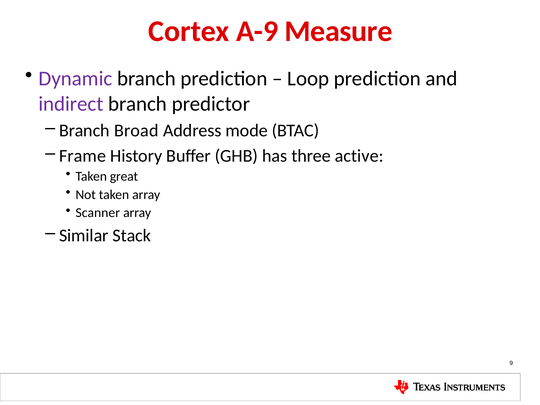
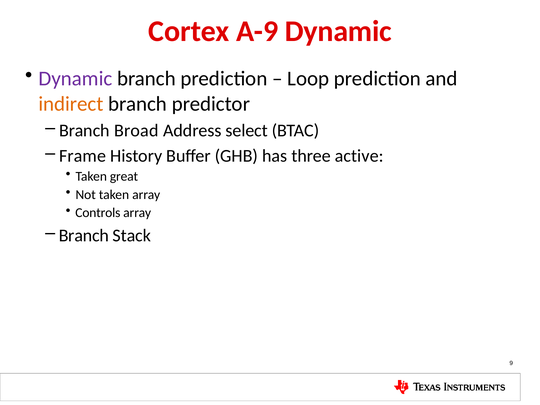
A-9 Measure: Measure -> Dynamic
indirect colour: purple -> orange
mode: mode -> select
Scanner: Scanner -> Controls
Similar at (84, 236): Similar -> Branch
